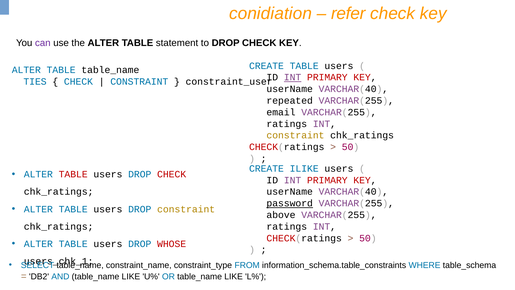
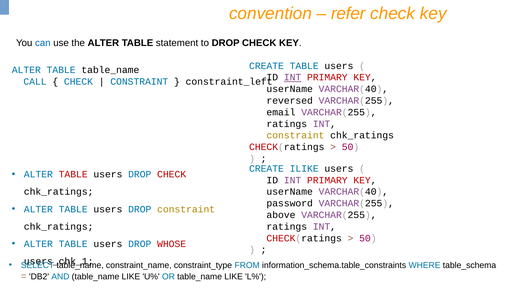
conidiation: conidiation -> convention
can colour: purple -> blue
TIES: TIES -> CALL
constraint_user: constraint_user -> constraint_left
repeated: repeated -> reversed
password underline: present -> none
